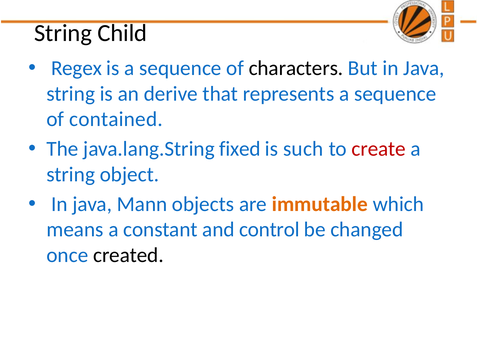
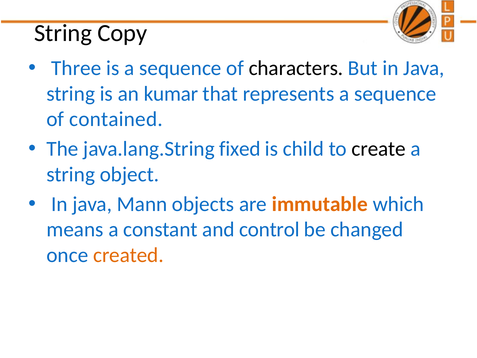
Child: Child -> Copy
Regex: Regex -> Three
derive: derive -> kumar
such: such -> child
create colour: red -> black
created colour: black -> orange
